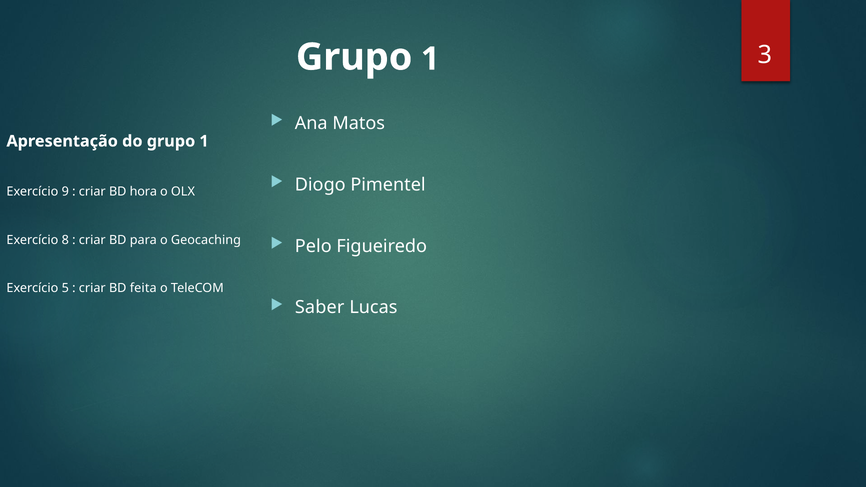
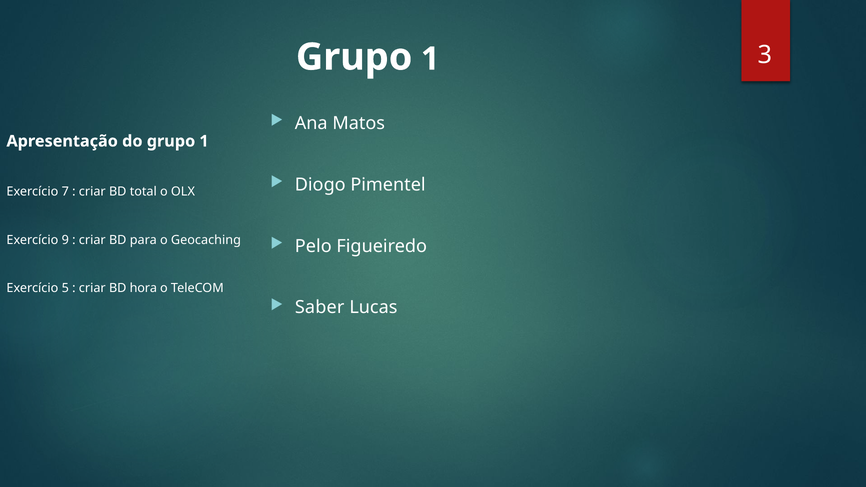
9: 9 -> 7
hora: hora -> total
8: 8 -> 9
feita: feita -> hora
